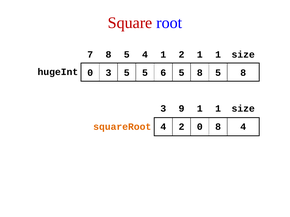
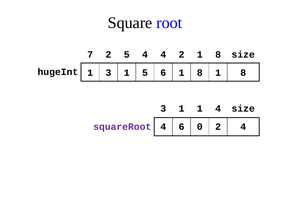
Square colour: red -> black
7 8: 8 -> 2
4 1: 1 -> 4
2 1 1: 1 -> 8
hugeInt 0: 0 -> 1
5 at (127, 73): 5 -> 1
6 5: 5 -> 1
5 at (218, 73): 5 -> 1
9 at (182, 109): 9 -> 1
1 at (218, 109): 1 -> 4
squareRoot colour: orange -> purple
4 2: 2 -> 6
0 8: 8 -> 2
